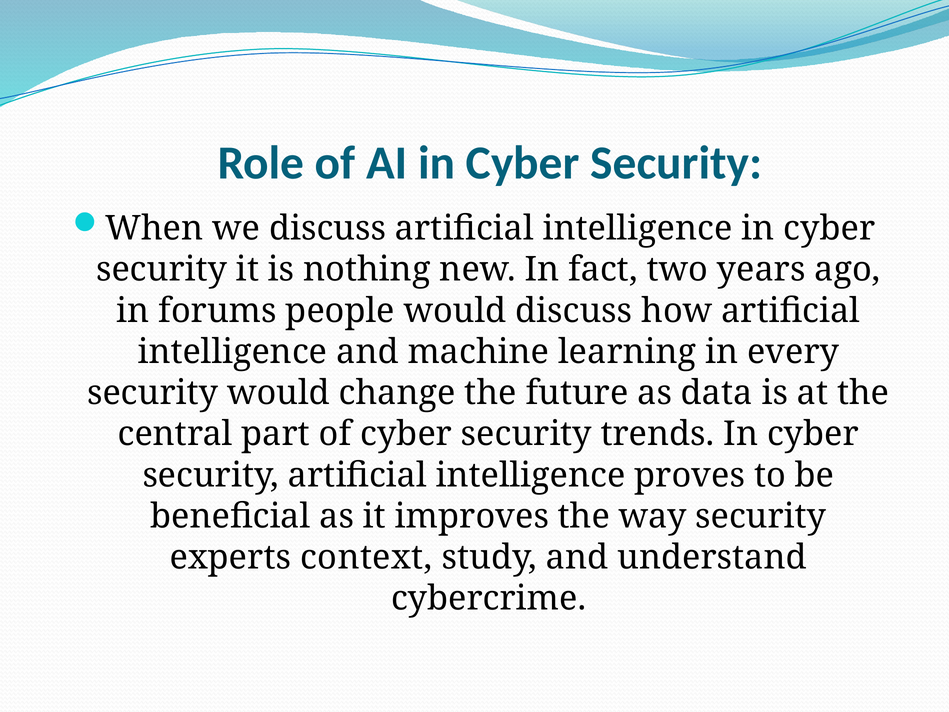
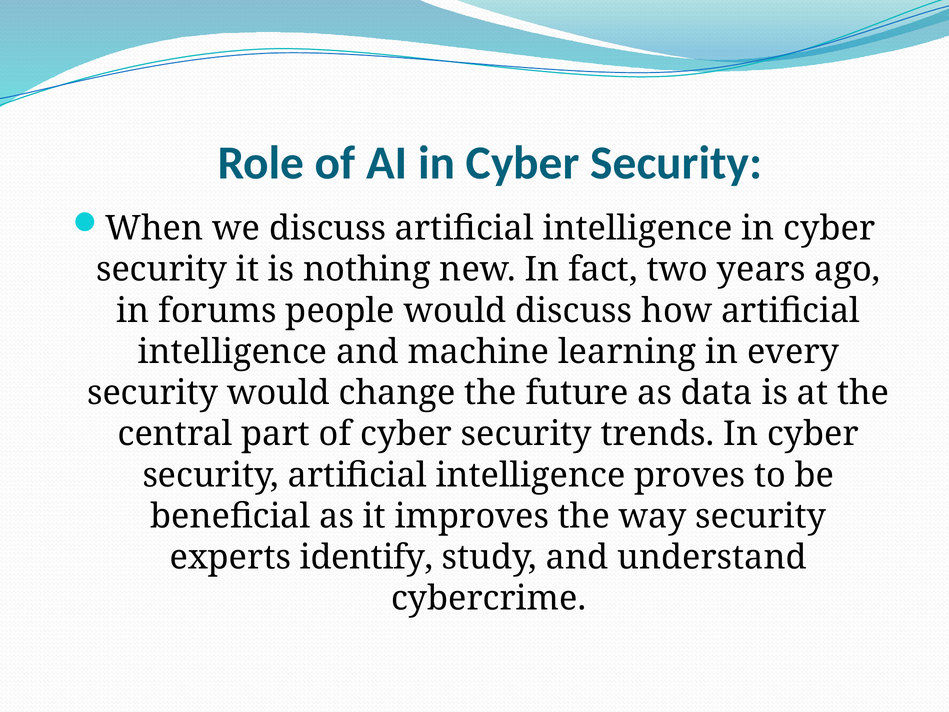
context: context -> identify
